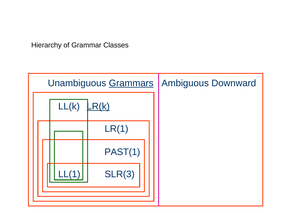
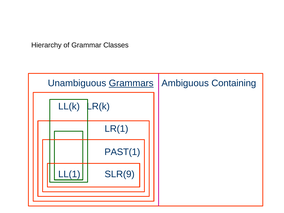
Downward: Downward -> Containing
LR(k underline: present -> none
SLR(3: SLR(3 -> SLR(9
